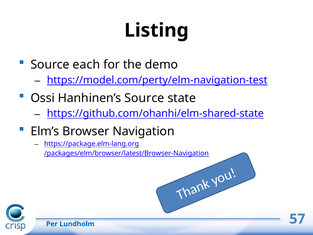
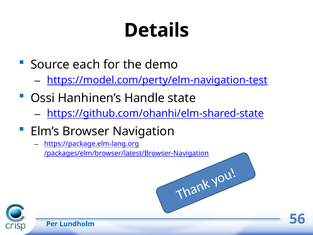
Listing: Listing -> Details
Hanhinen’s Source: Source -> Handle
57: 57 -> 56
